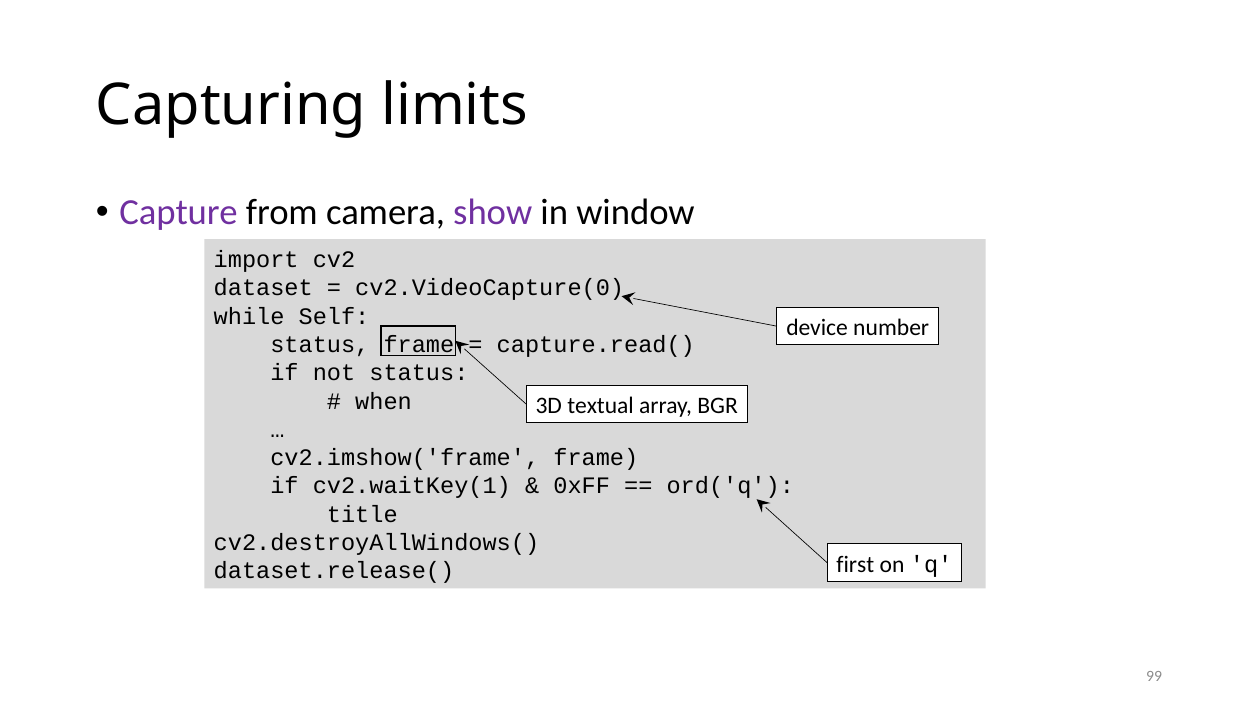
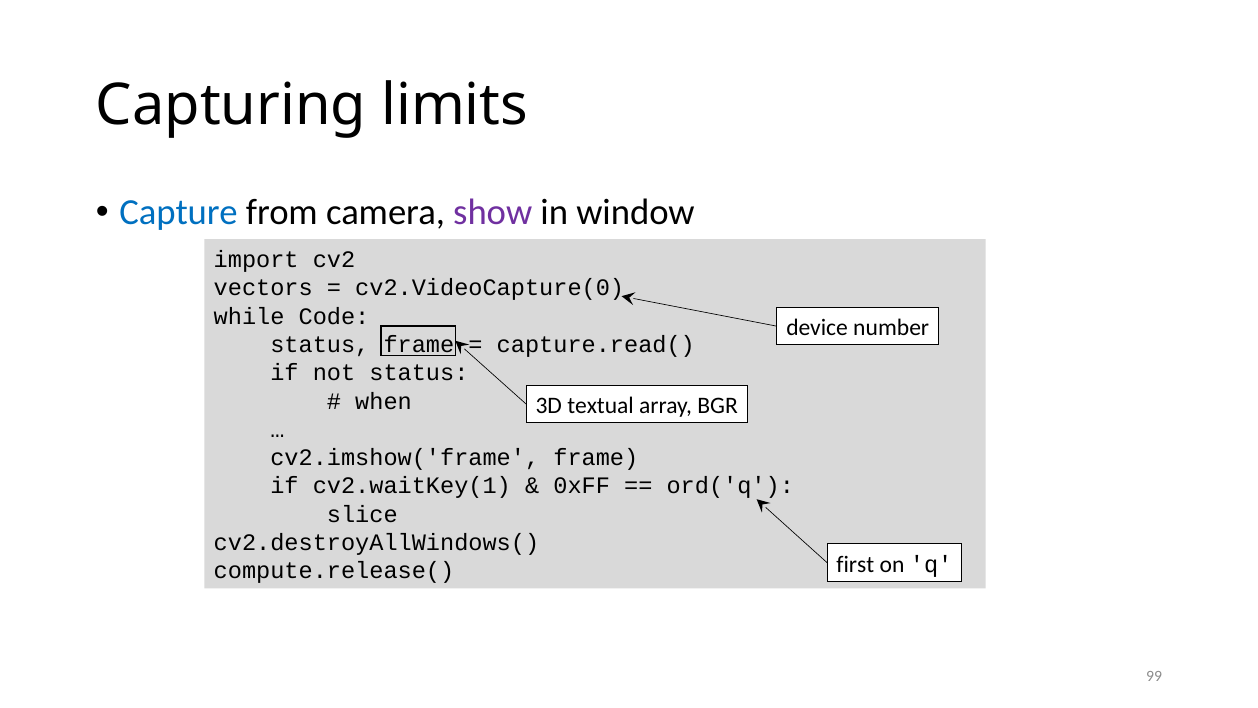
Capture colour: purple -> blue
dataset: dataset -> vectors
Self: Self -> Code
title: title -> slice
dataset.release(: dataset.release( -> compute.release(
